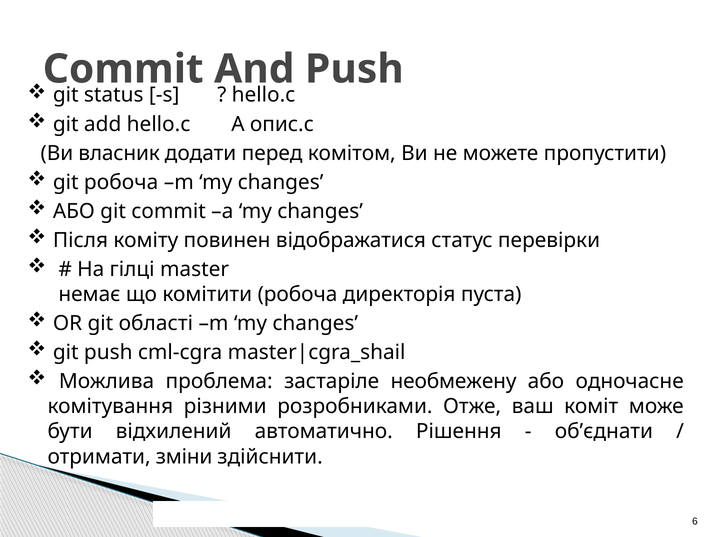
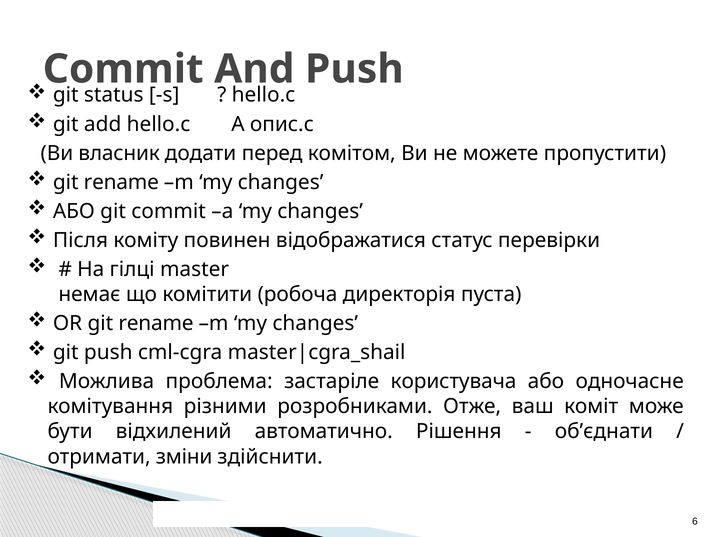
робоча at (121, 182): робоча -> rename
OR git області: області -> rename
необмежену: необмежену -> користувача
